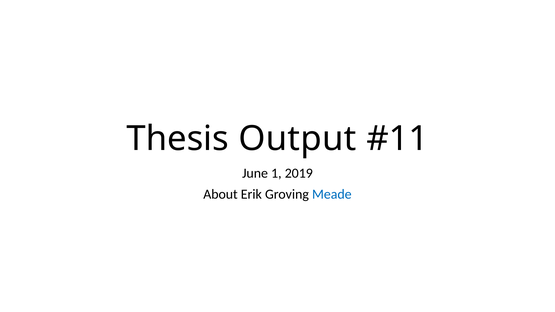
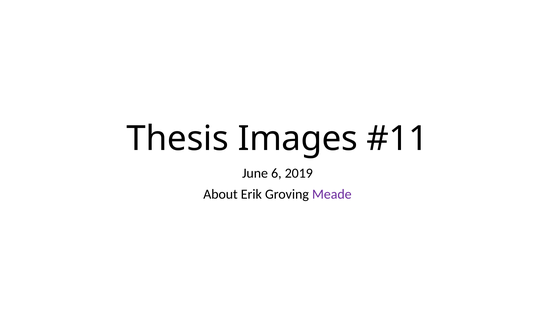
Output: Output -> Images
1: 1 -> 6
Meade colour: blue -> purple
